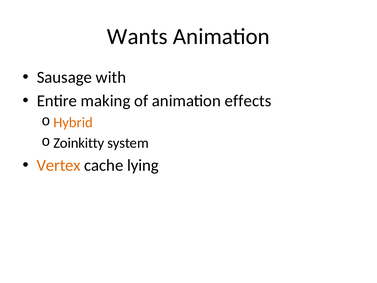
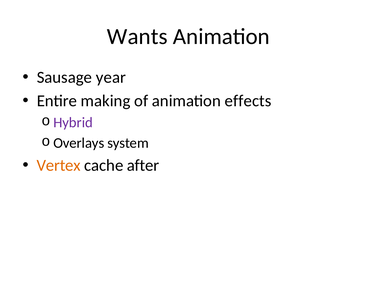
with: with -> year
Hybrid colour: orange -> purple
Zoinkitty: Zoinkitty -> Overlays
lying: lying -> after
